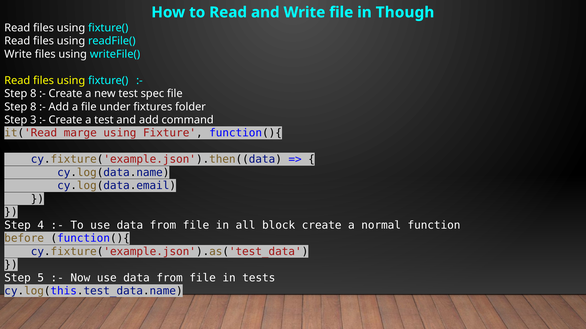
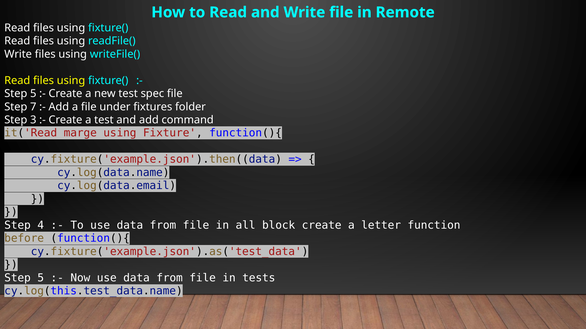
Though: Though -> Remote
8 at (33, 94): 8 -> 5
8 at (33, 107): 8 -> 7
normal: normal -> letter
